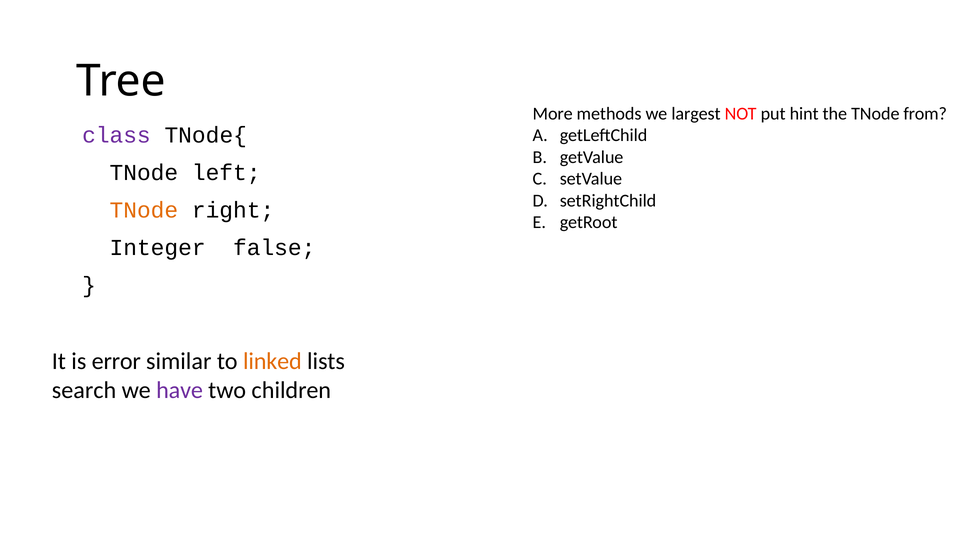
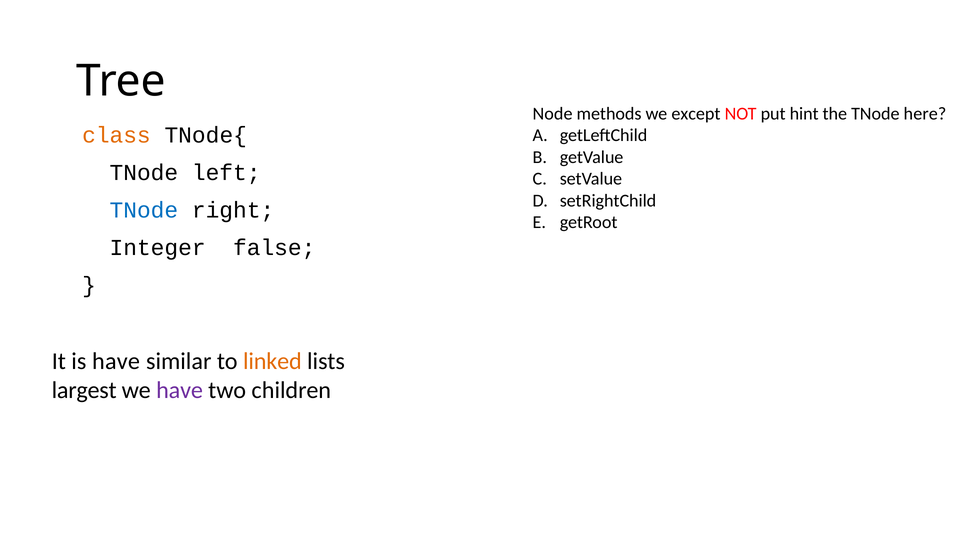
More: More -> Node
largest: largest -> except
from: from -> here
class colour: purple -> orange
TNode at (144, 210) colour: orange -> blue
is error: error -> have
search: search -> largest
